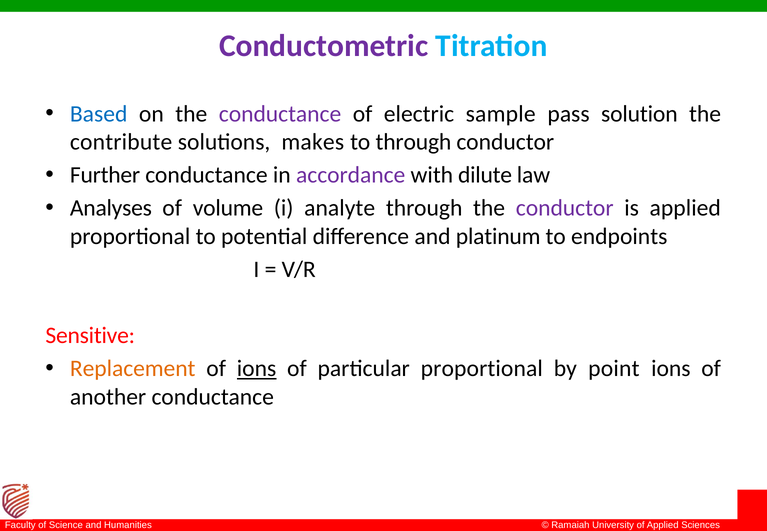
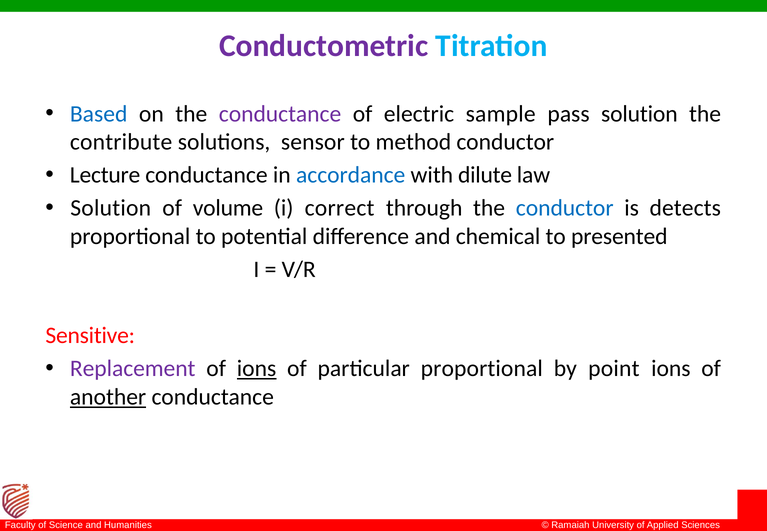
makes: makes -> sensor
to through: through -> method
Further: Further -> Lecture
accordance colour: purple -> blue
Analyses at (111, 208): Analyses -> Solution
analyte: analyte -> correct
conductor at (565, 208) colour: purple -> blue
is applied: applied -> detects
platinum: platinum -> chemical
endpoints: endpoints -> presented
Replacement colour: orange -> purple
another underline: none -> present
